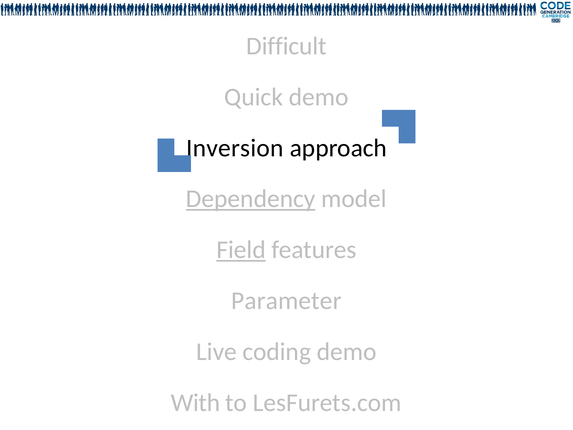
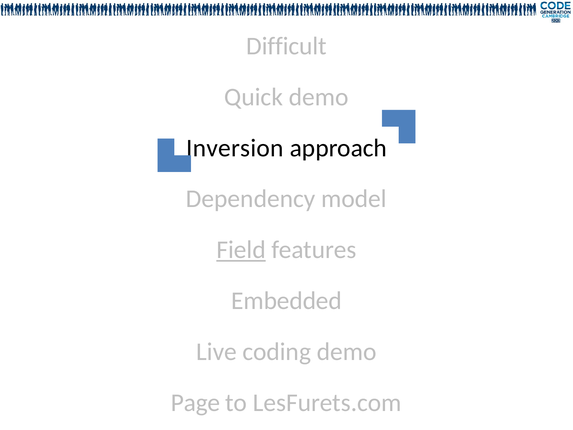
Dependency underline: present -> none
Parameter: Parameter -> Embedded
With: With -> Page
